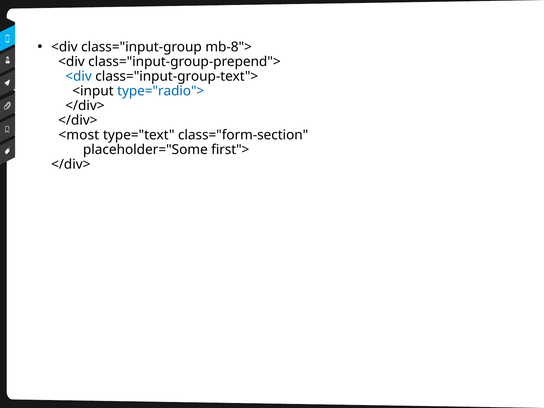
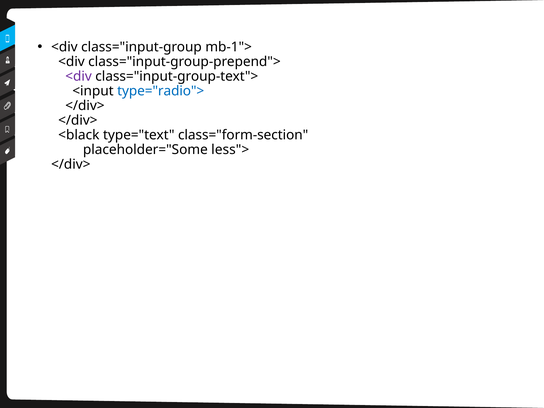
mb-8">: mb-8"> -> mb-1">
<div at (79, 76) colour: blue -> purple
<most: <most -> <black
first">: first"> -> less">
